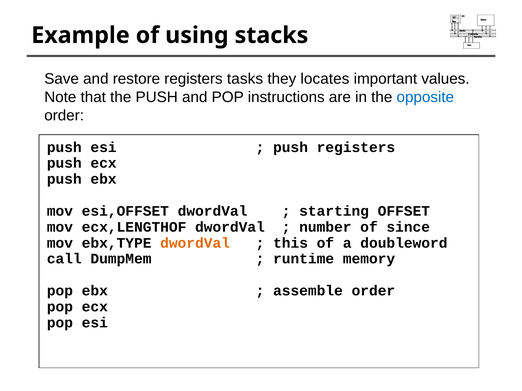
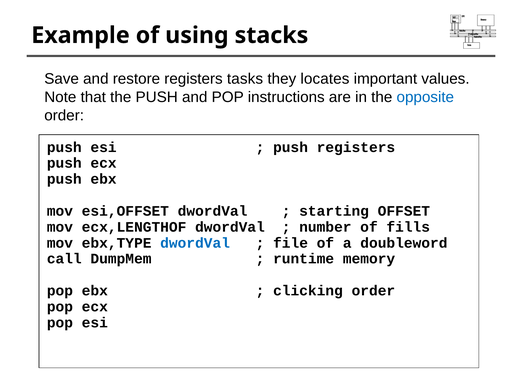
since: since -> fills
dwordVal at (195, 243) colour: orange -> blue
this: this -> file
assemble: assemble -> clicking
